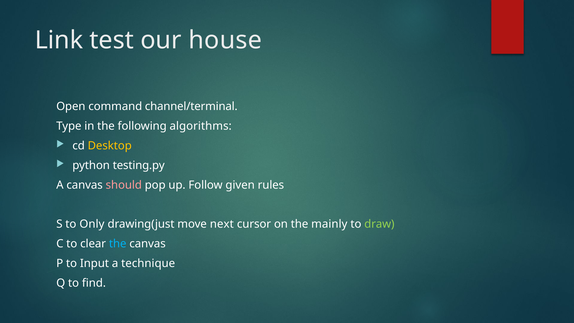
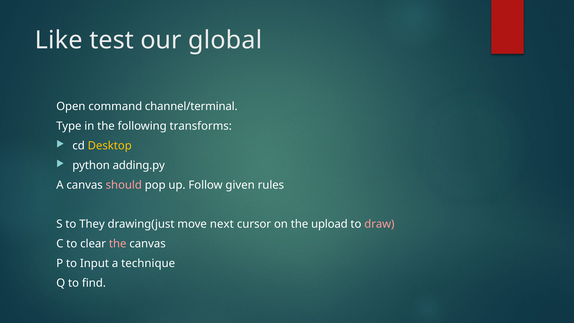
Link: Link -> Like
house: house -> global
algorithms: algorithms -> transforms
testing.py: testing.py -> adding.py
Only: Only -> They
mainly: mainly -> upload
draw colour: light green -> pink
the at (118, 244) colour: light blue -> pink
